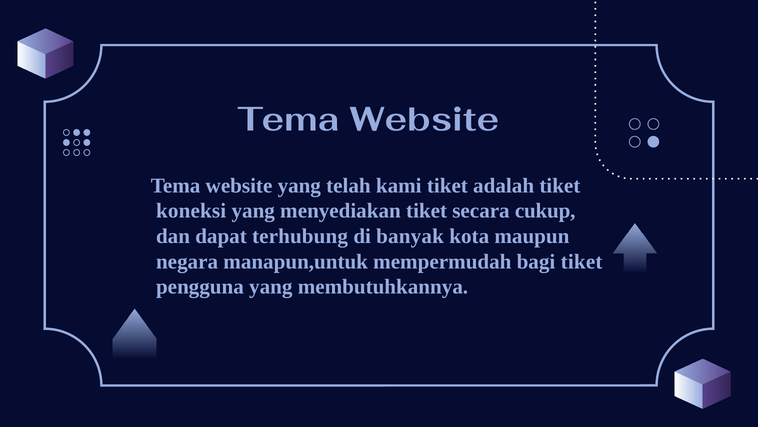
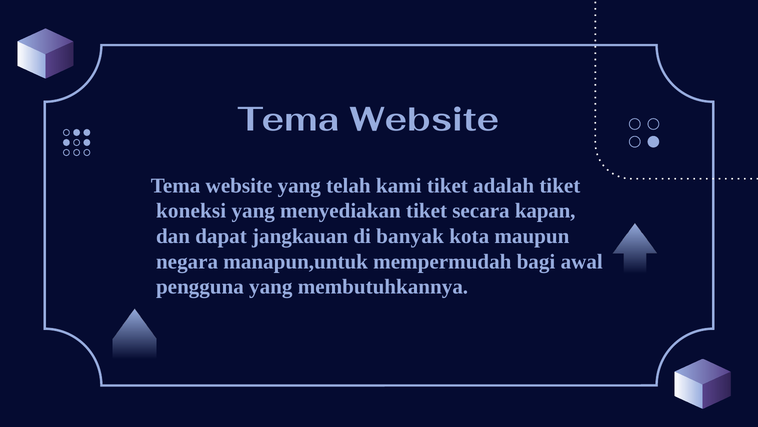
cukup: cukup -> kapan
terhubung: terhubung -> jangkauan
bagi tiket: tiket -> awal
